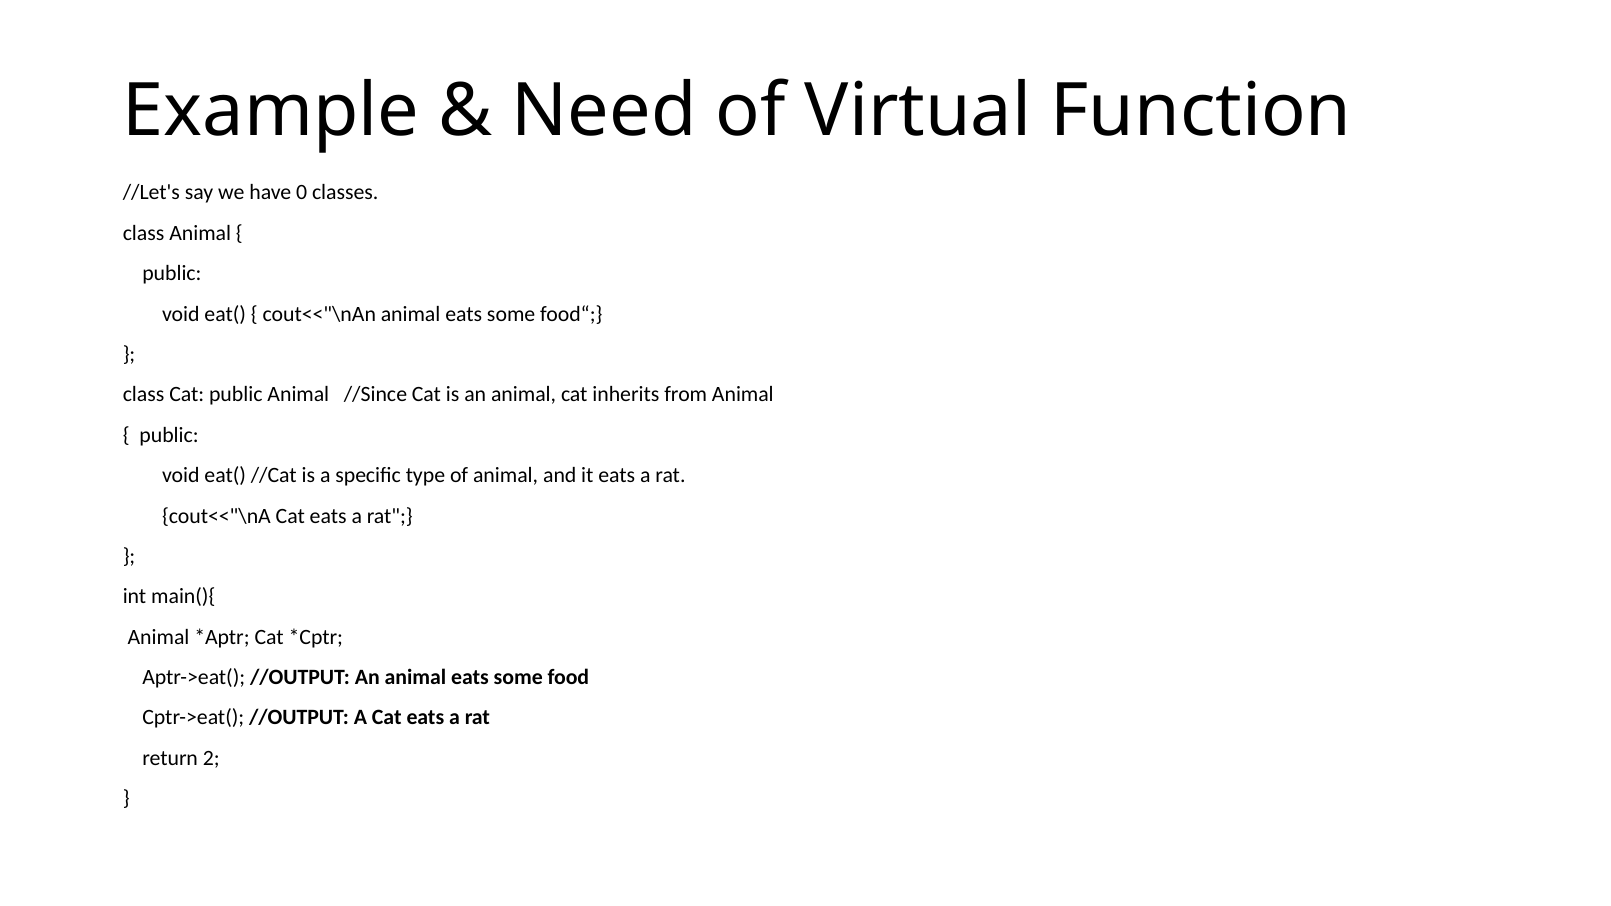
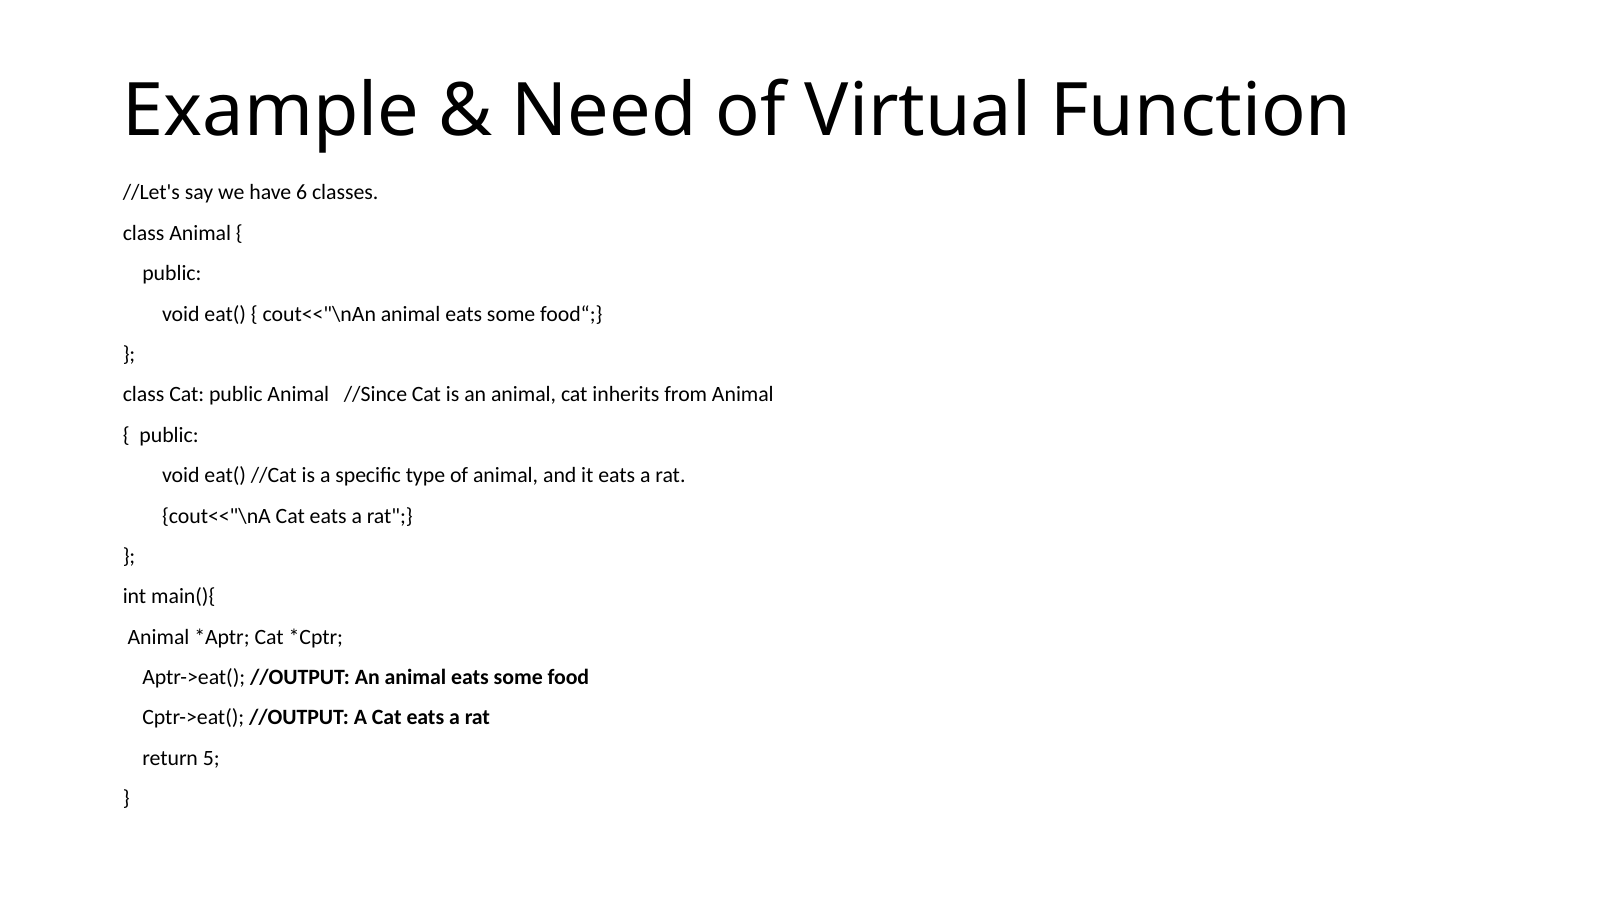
0: 0 -> 6
2: 2 -> 5
